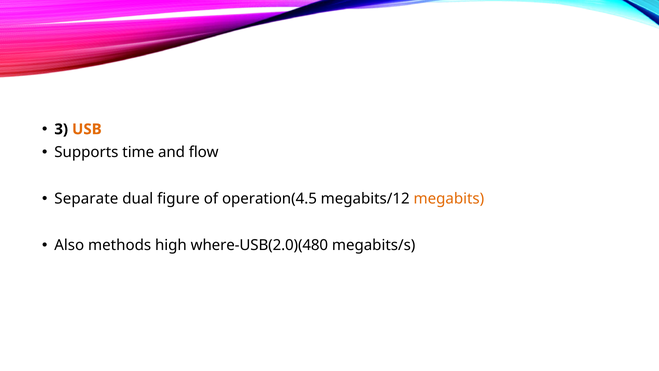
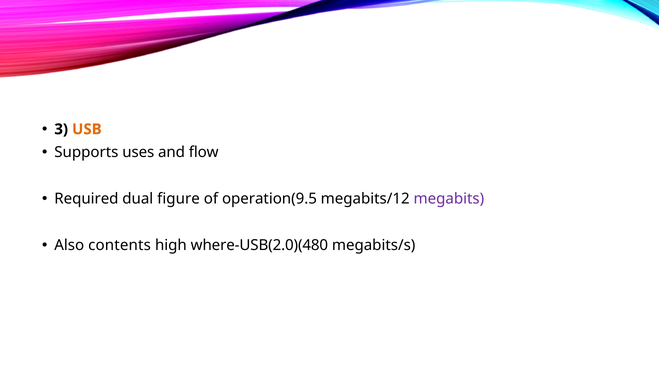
time: time -> uses
Separate: Separate -> Required
operation(4.5: operation(4.5 -> operation(9.5
megabits colour: orange -> purple
methods: methods -> contents
